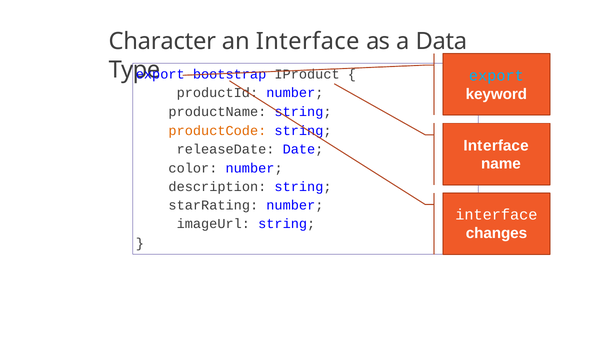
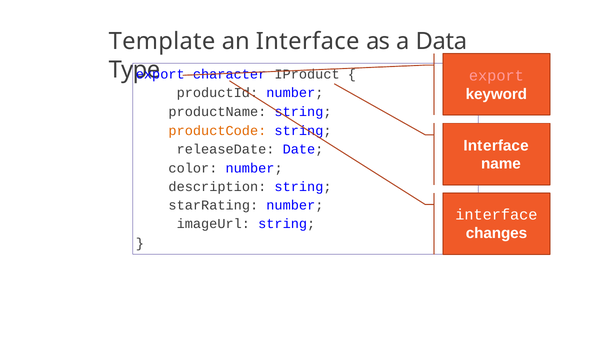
Character: Character -> Template
bootstrap: bootstrap -> character
export at (496, 75) colour: light blue -> pink
